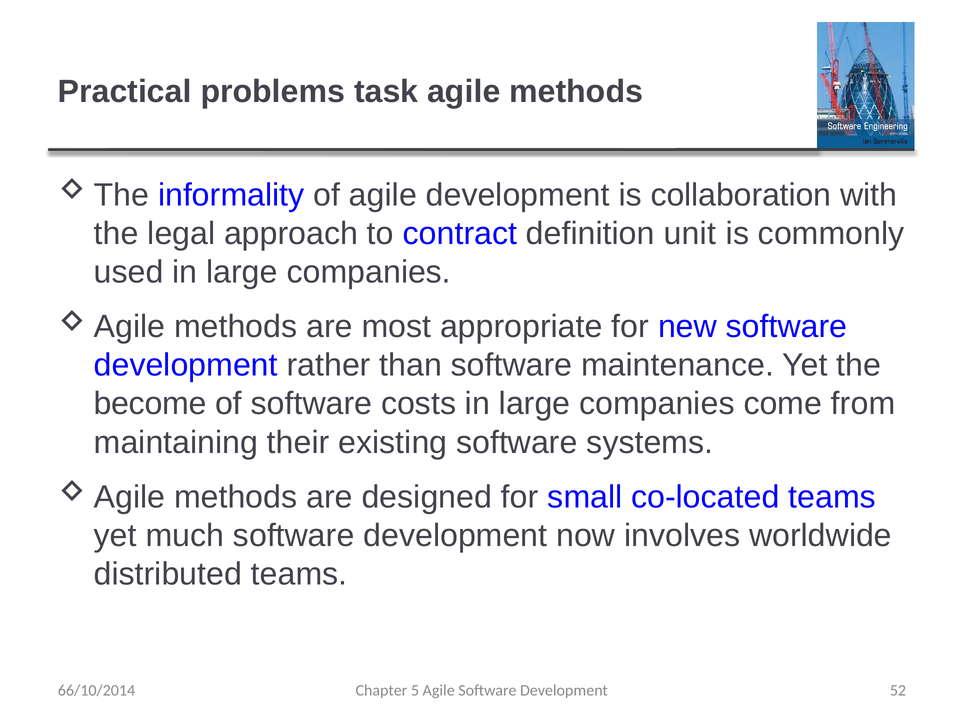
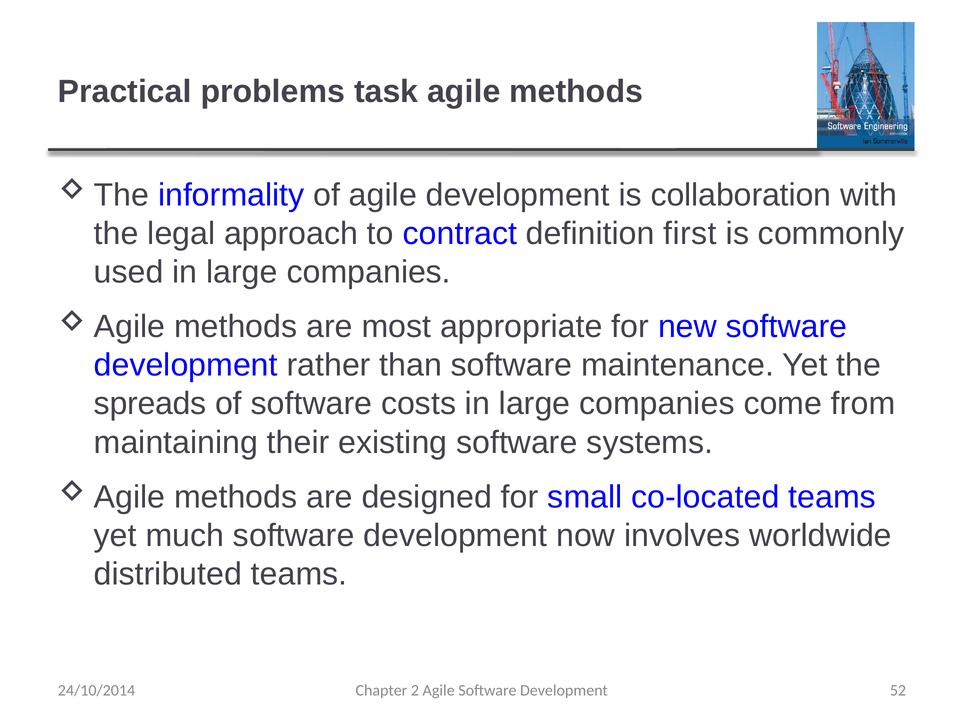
unit: unit -> first
become: become -> spreads
66/10/2014: 66/10/2014 -> 24/10/2014
5: 5 -> 2
